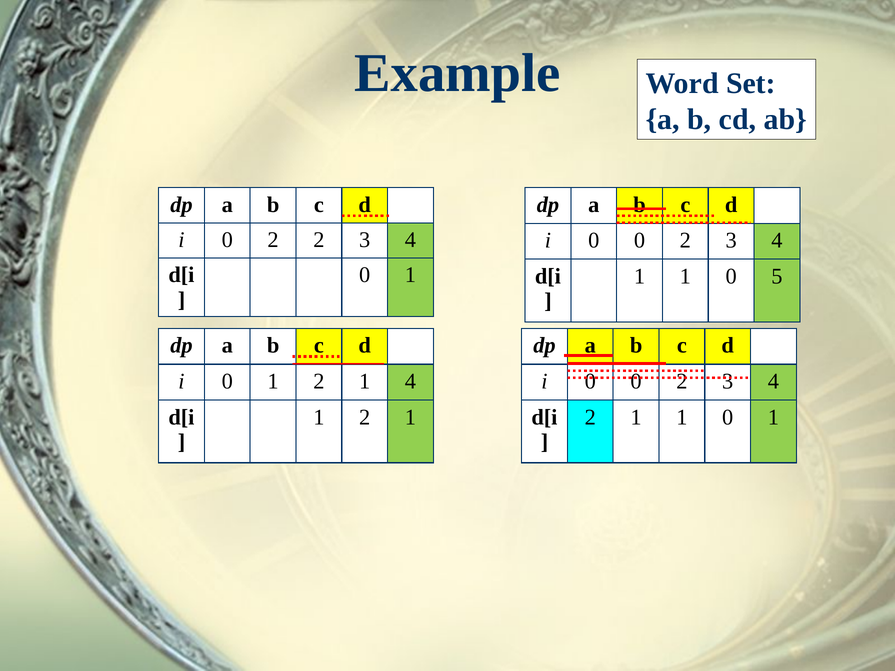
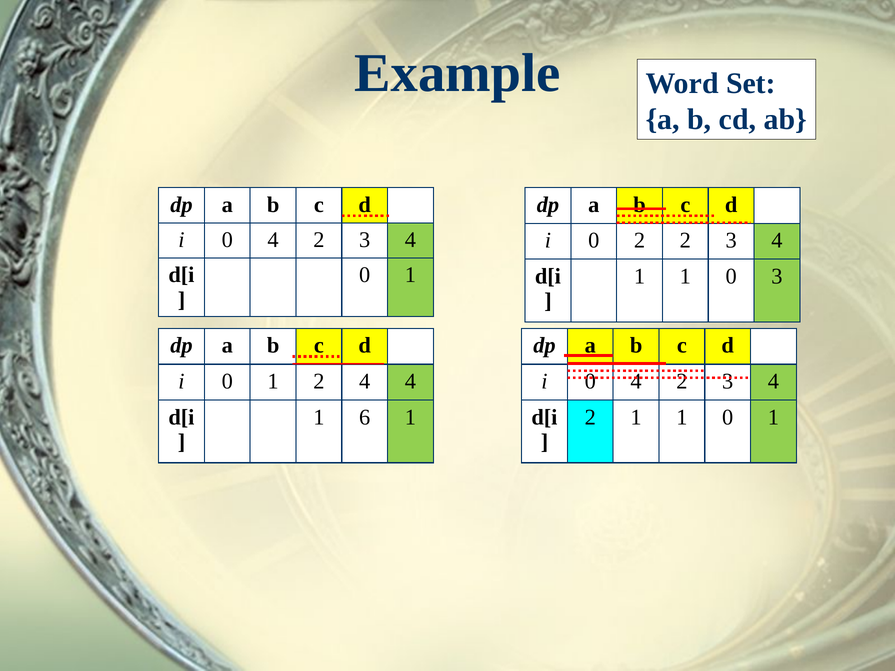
2 at (273, 240): 2 -> 4
0 at (640, 241): 0 -> 2
0 5: 5 -> 3
0 1 2 1: 1 -> 4
0 at (636, 381): 0 -> 4
2 at (365, 417): 2 -> 6
